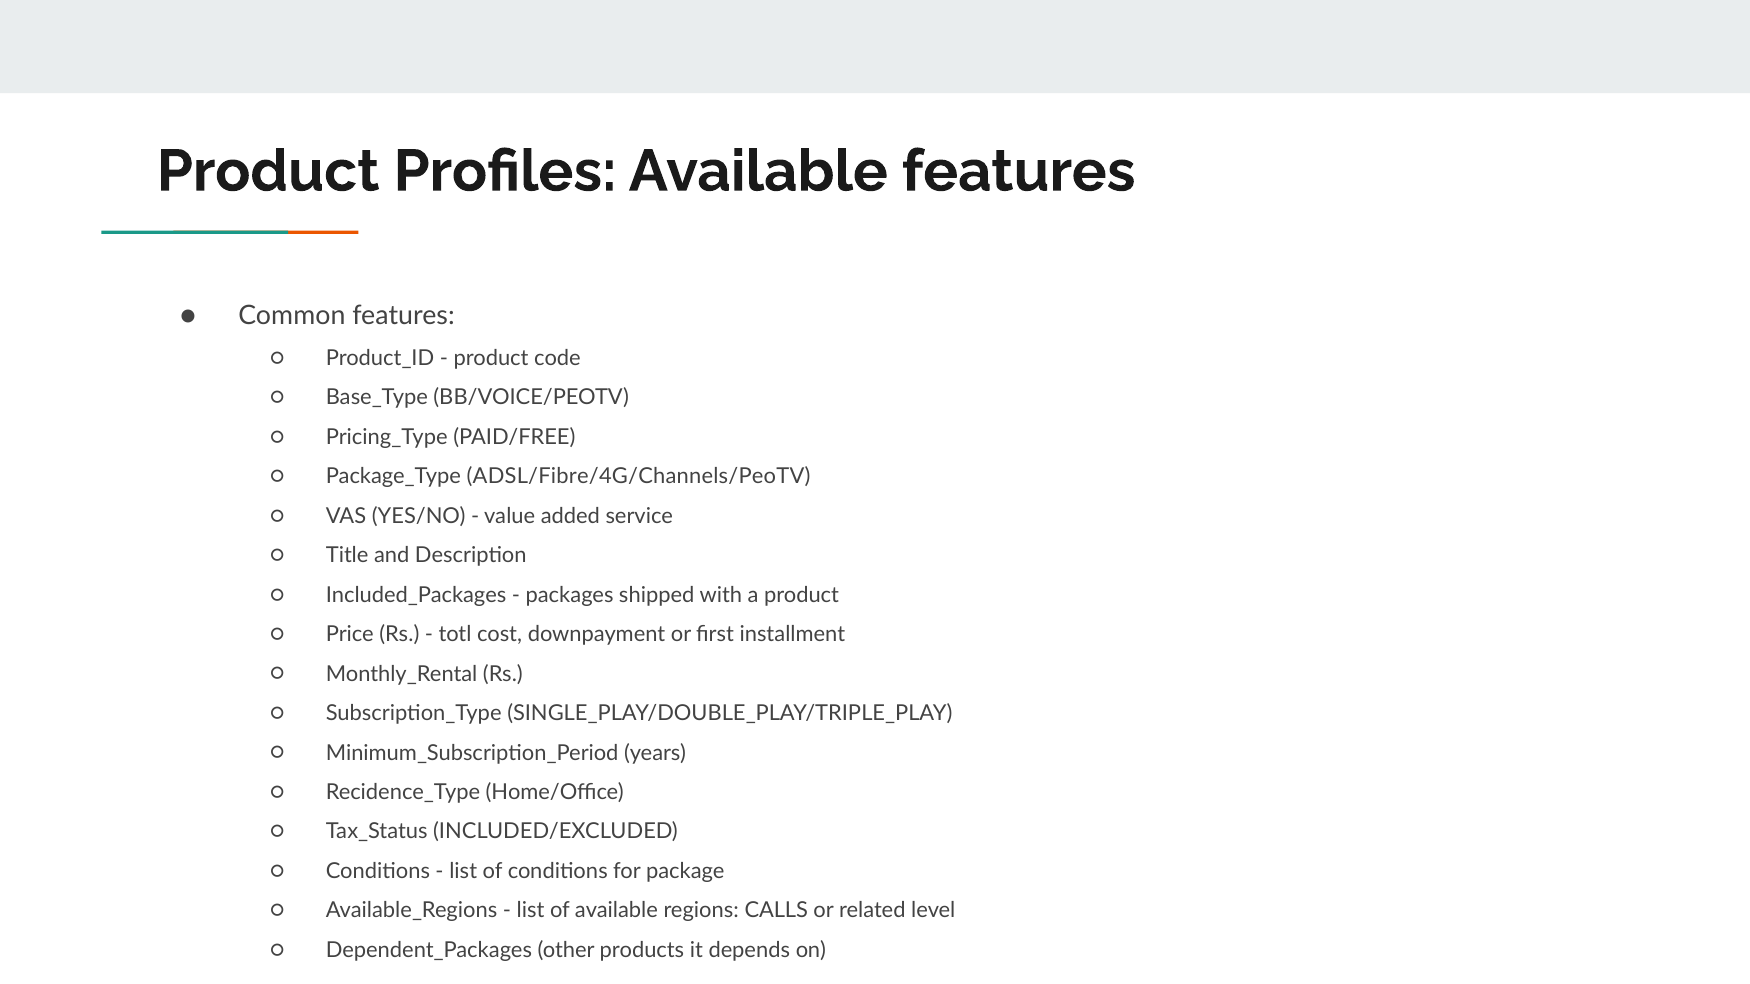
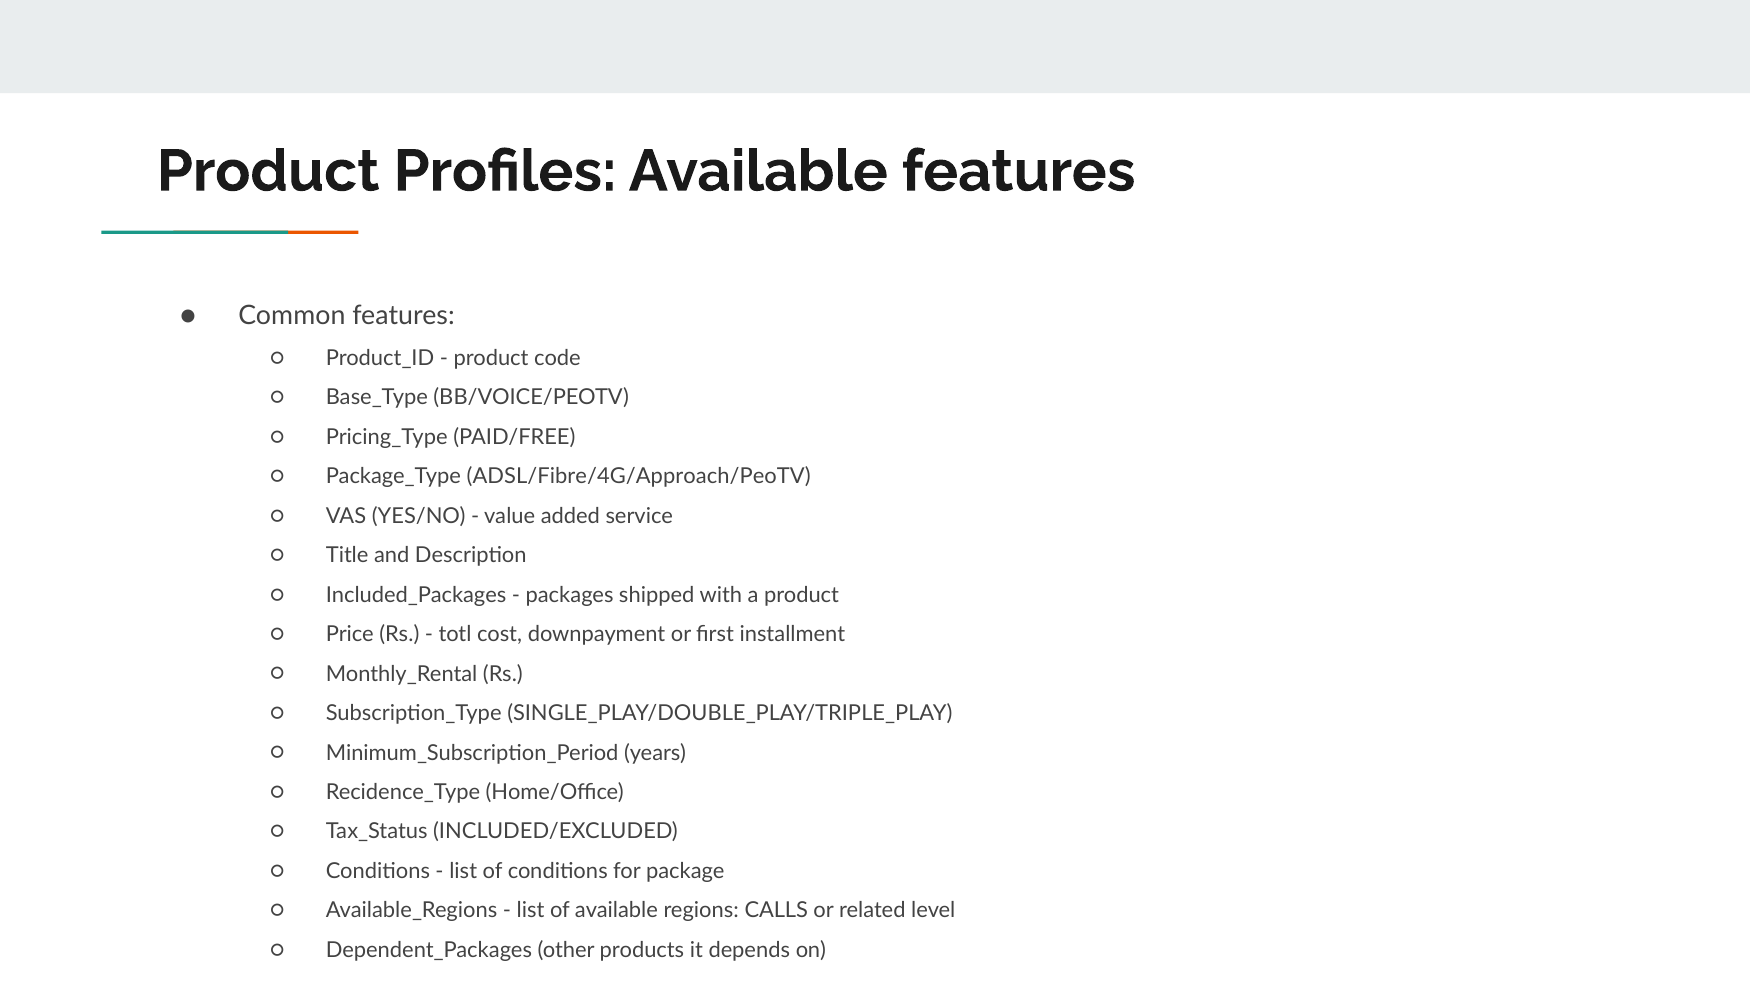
ADSL/Fibre/4G/Channels/PeoTV: ADSL/Fibre/4G/Channels/PeoTV -> ADSL/Fibre/4G/Approach/PeoTV
